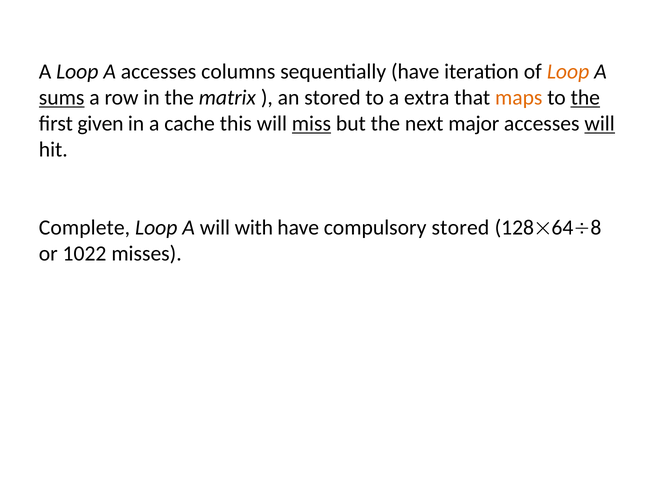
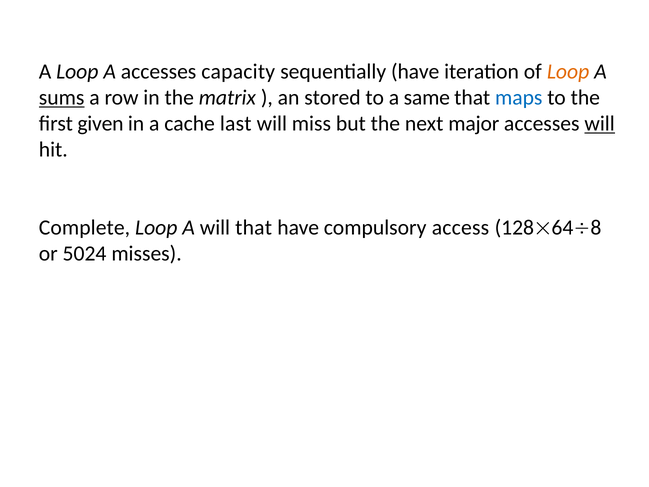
columns: columns -> capacity
extra: extra -> same
maps colour: orange -> blue
the at (585, 98) underline: present -> none
this: this -> last
miss underline: present -> none
will with: with -> that
compulsory stored: stored -> access
1022: 1022 -> 5024
